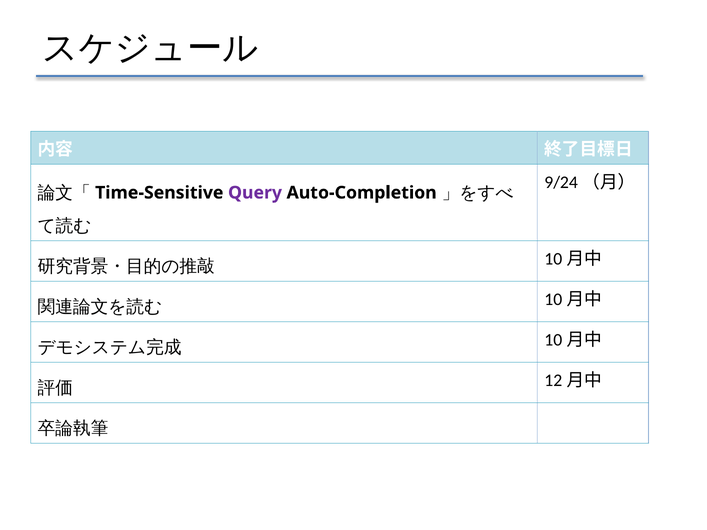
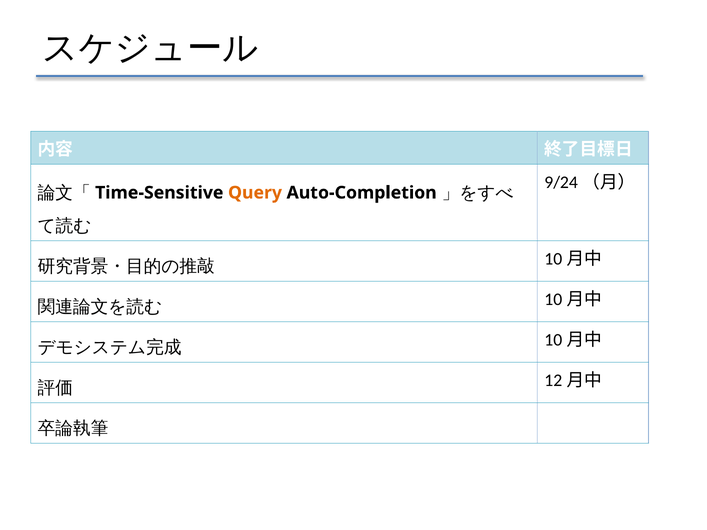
Query colour: purple -> orange
